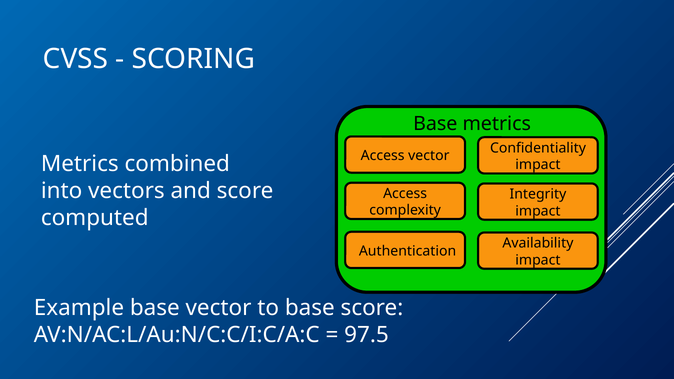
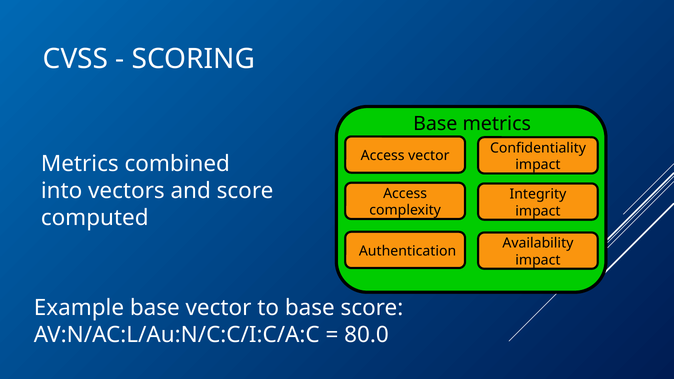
97.5: 97.5 -> 80.0
